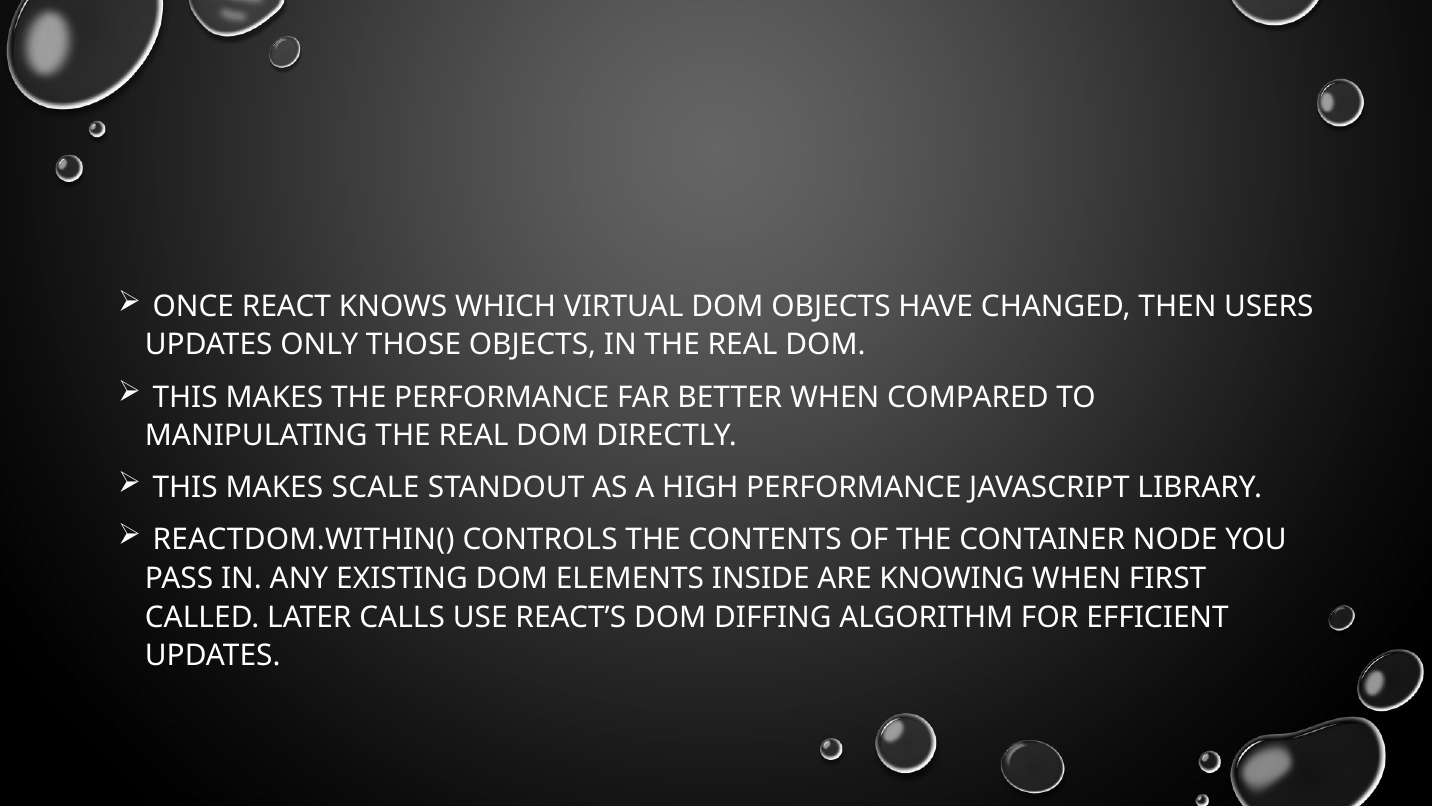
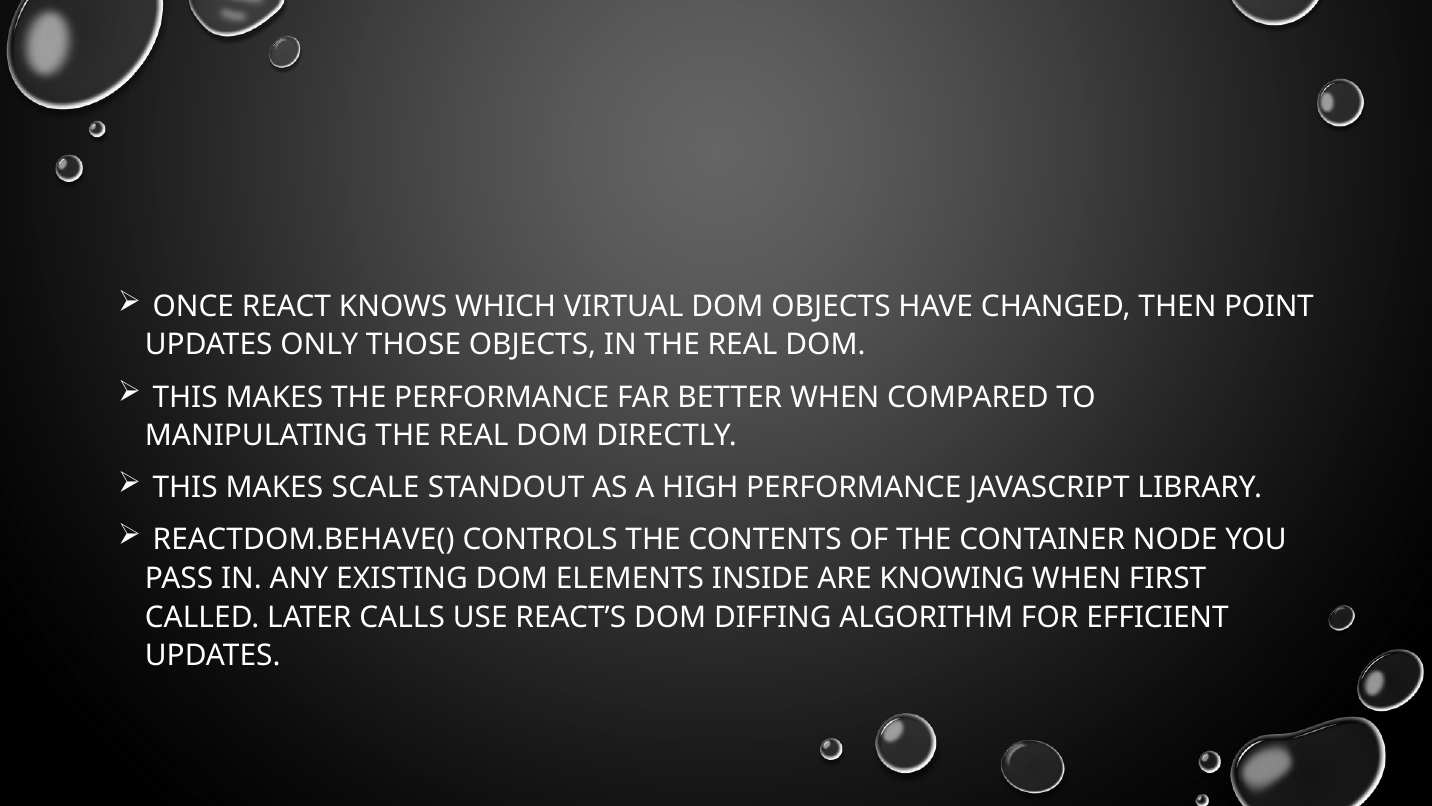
USERS: USERS -> POINT
REACTDOM.WITHIN(: REACTDOM.WITHIN( -> REACTDOM.BEHAVE(
